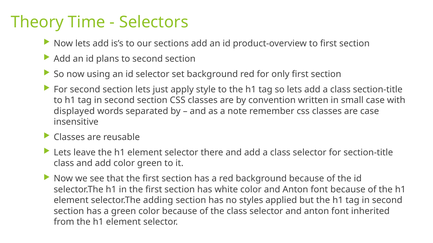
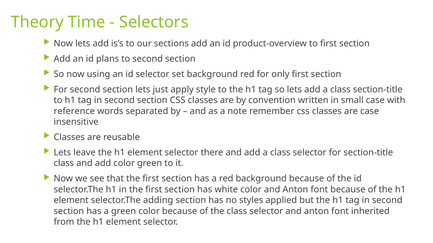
displayed: displayed -> reference
